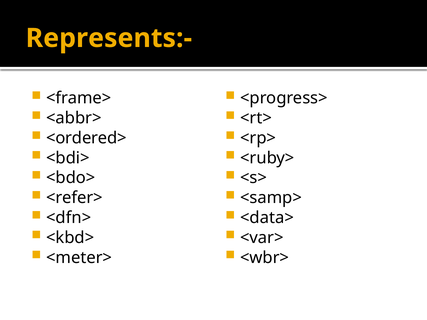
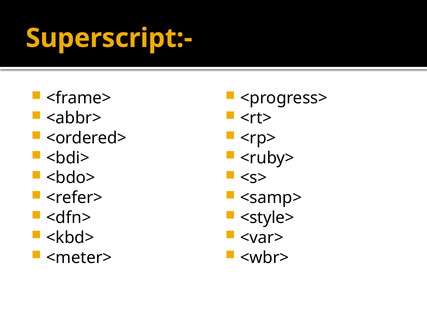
Represents:-: Represents:- -> Superscript:-
<data>: <data> -> <style>
